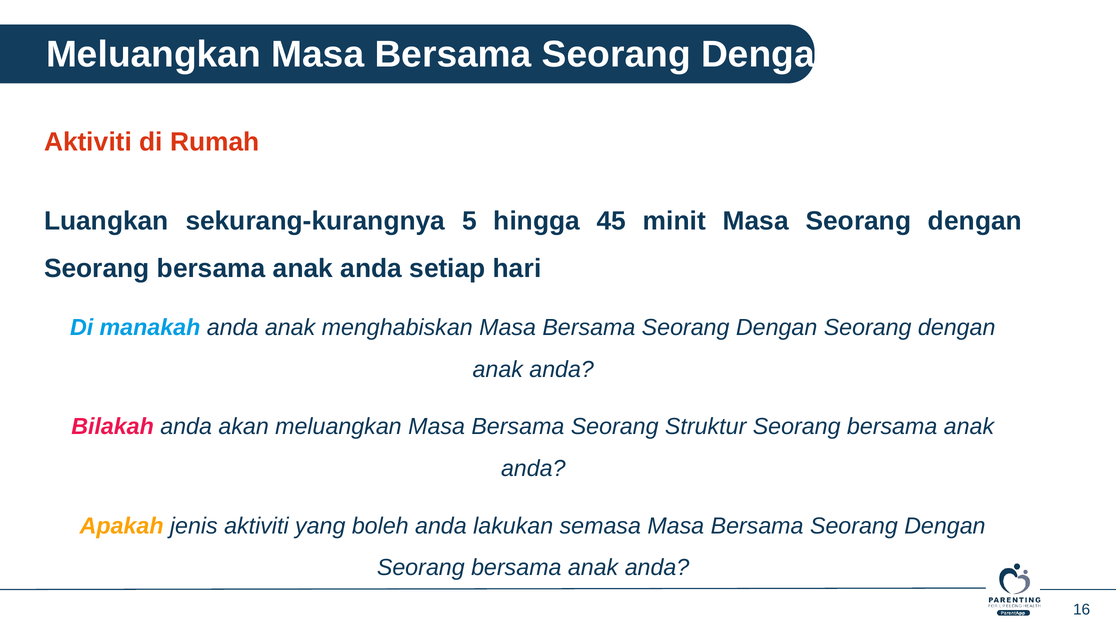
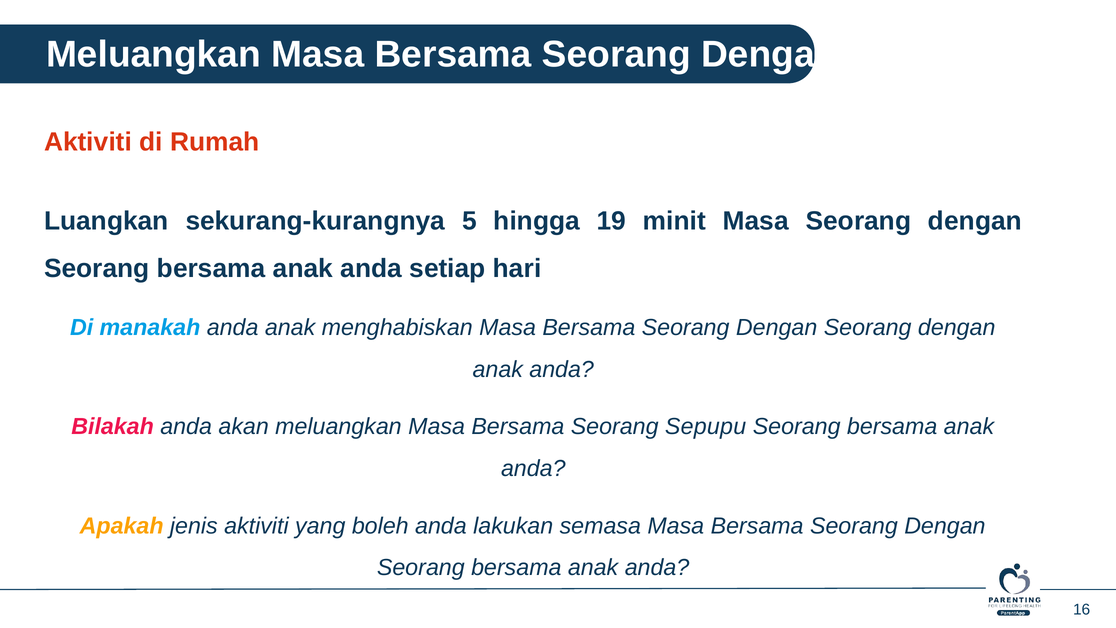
45: 45 -> 19
Struktur: Struktur -> Sepupu
